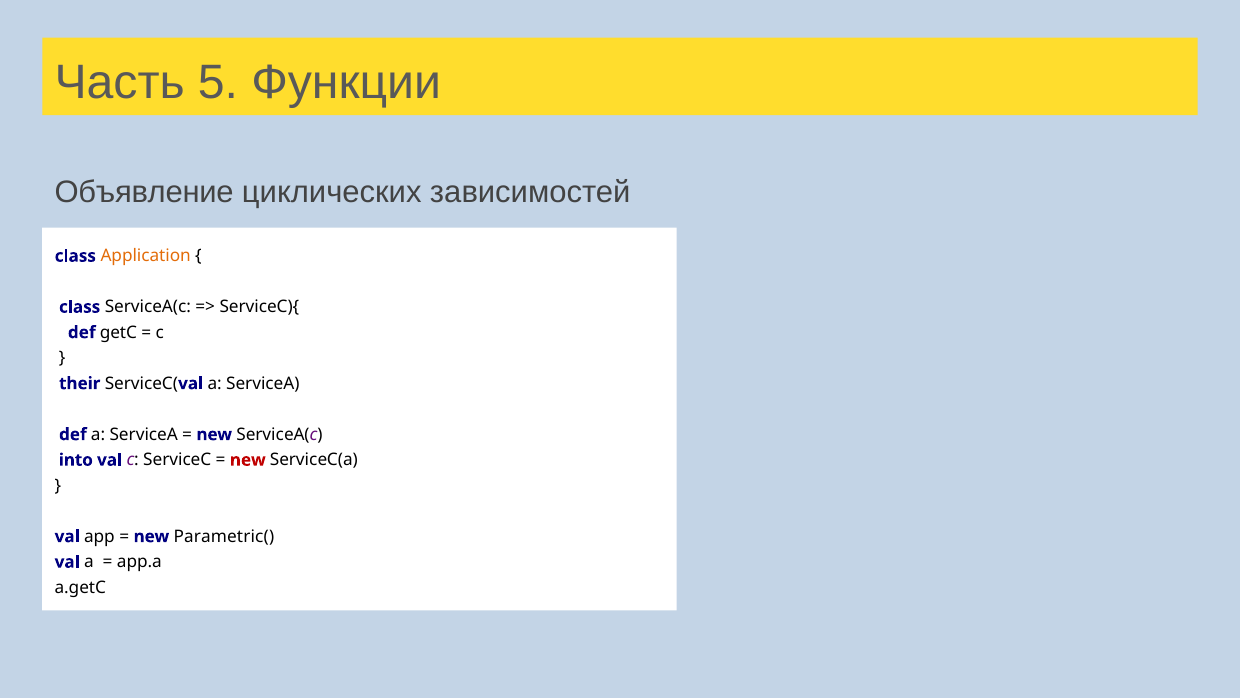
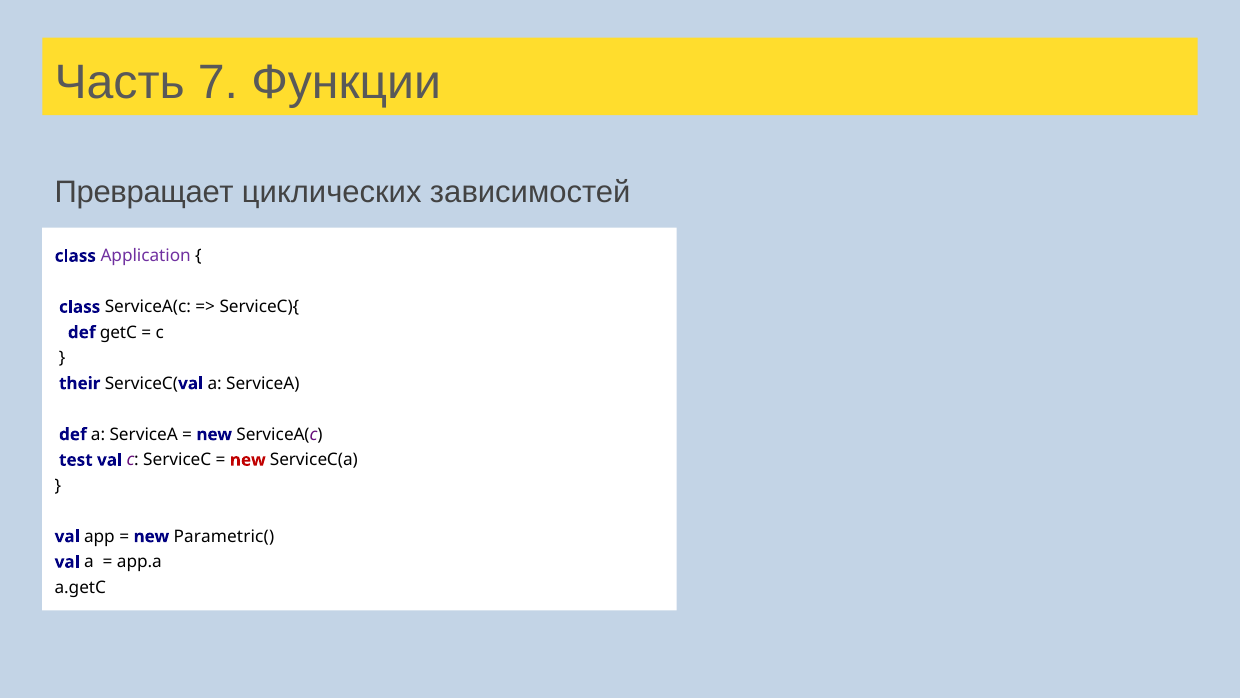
5: 5 -> 7
Объявление: Объявление -> Превращает
Application colour: orange -> purple
into: into -> test
